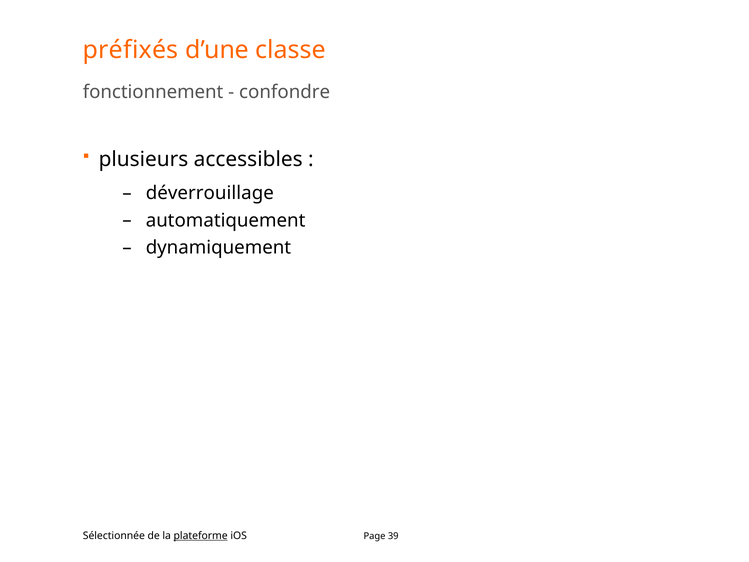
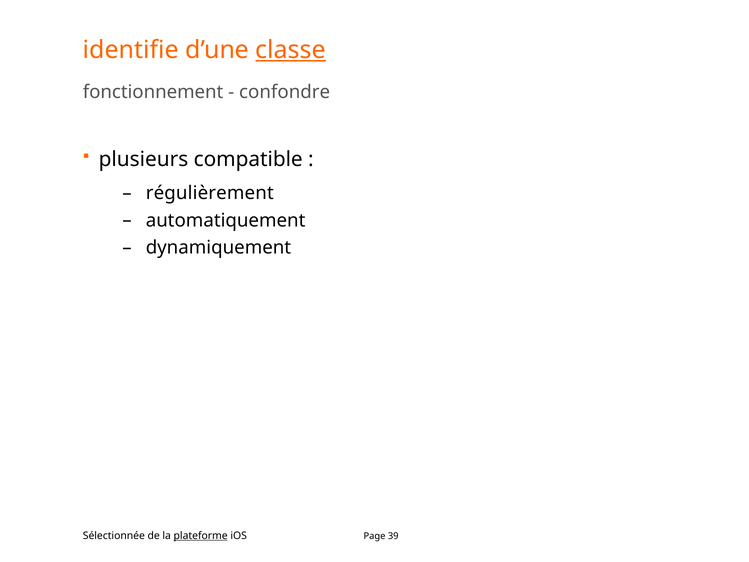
préfixés: préfixés -> identifie
classe underline: none -> present
accessibles: accessibles -> compatible
déverrouillage: déverrouillage -> régulièrement
